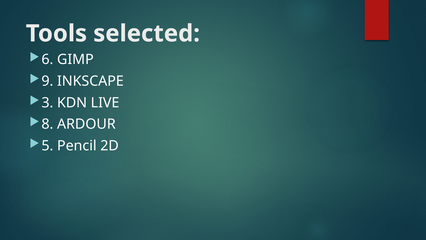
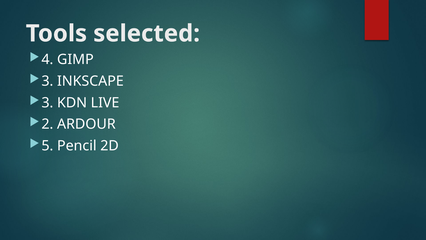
6: 6 -> 4
9 at (47, 81): 9 -> 3
8: 8 -> 2
